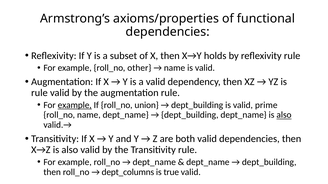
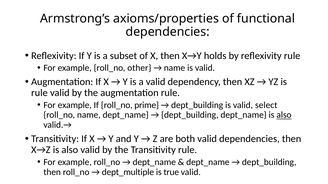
example at (75, 105) underline: present -> none
union: union -> prime
prime: prime -> select
dept_columns: dept_columns -> dept_multiple
